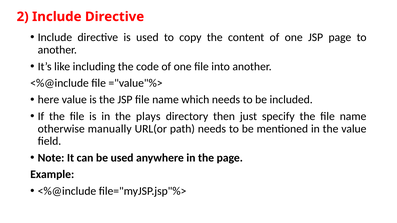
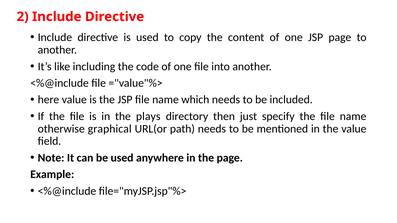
manually: manually -> graphical
